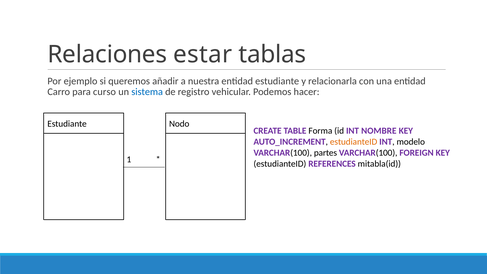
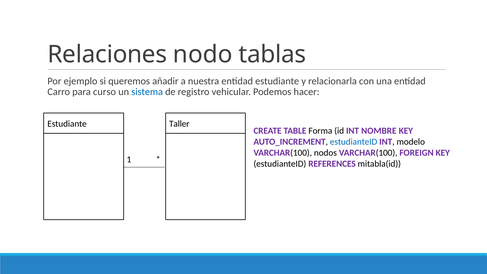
estar: estar -> nodo
Nodo: Nodo -> Taller
estudianteID at (354, 142) colour: orange -> blue
partes: partes -> nodos
